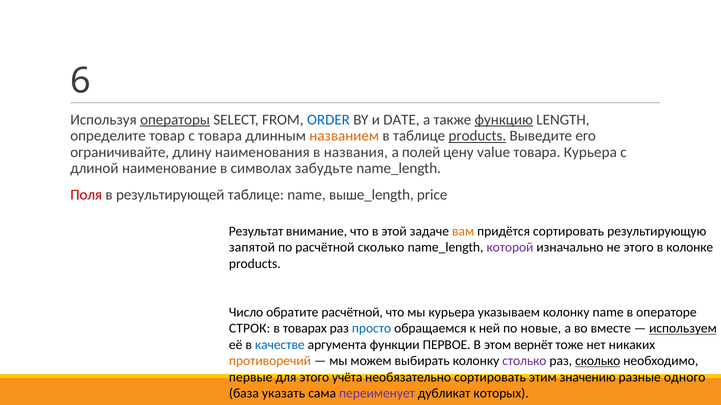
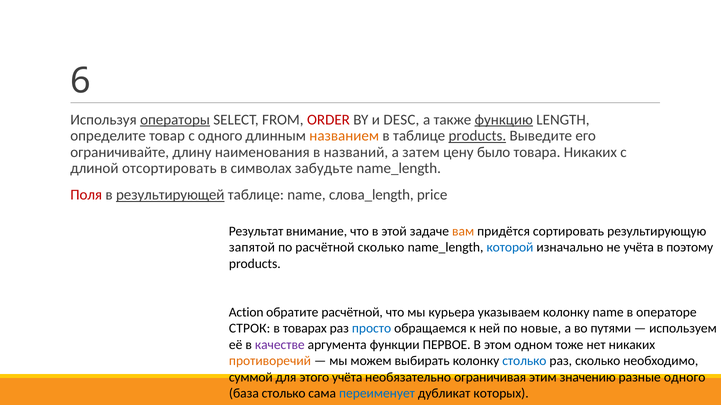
ORDER colour: blue -> red
DATE: DATE -> DESC
с товара: товара -> одного
названия: названия -> названий
полей: полей -> затем
value: value -> было
товара Курьера: Курьера -> Никаких
наименование: наименование -> отсортировать
результирующей underline: none -> present
выше_length: выше_length -> слова_length
которой colour: purple -> blue
не этого: этого -> учёта
колонке: колонке -> поэтому
Число: Число -> Action
вместе: вместе -> путями
используем underline: present -> none
качестве colour: blue -> purple
вернёт: вернёт -> одном
столько at (524, 361) colour: purple -> blue
сколько at (598, 361) underline: present -> none
первые: первые -> суммой
необязательно сортировать: сортировать -> ограничивая
база указать: указать -> столько
переименует colour: purple -> blue
